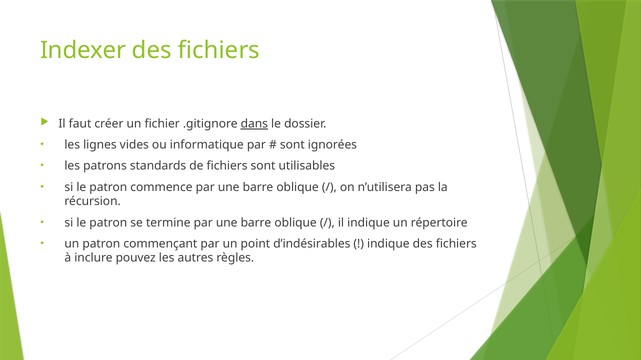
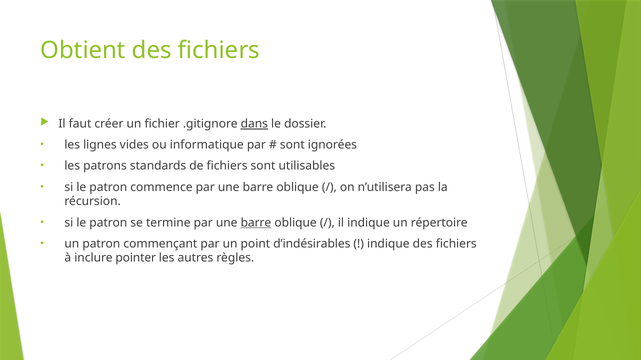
Indexer: Indexer -> Obtient
barre at (256, 223) underline: none -> present
pouvez: pouvez -> pointer
